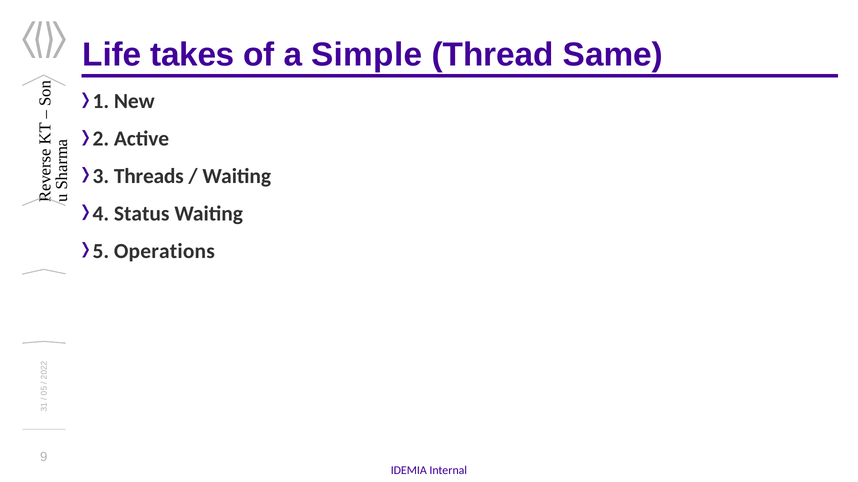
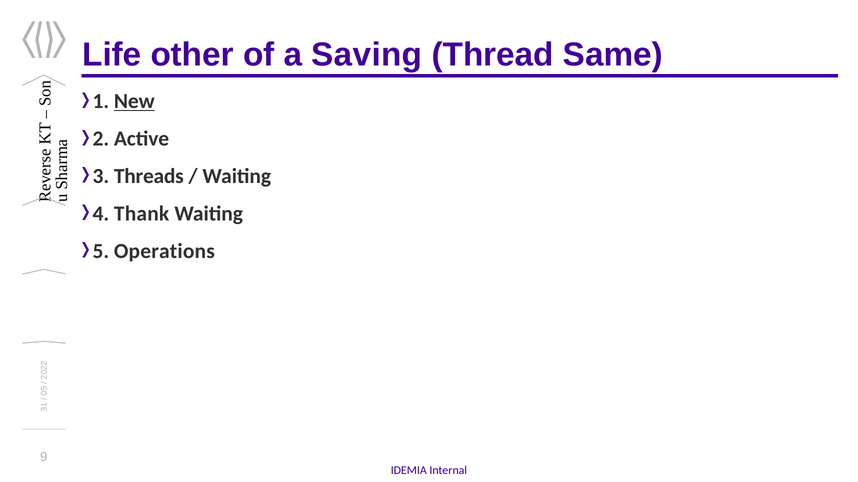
takes: takes -> other
Simple: Simple -> Saving
New underline: none -> present
Status: Status -> Thank
